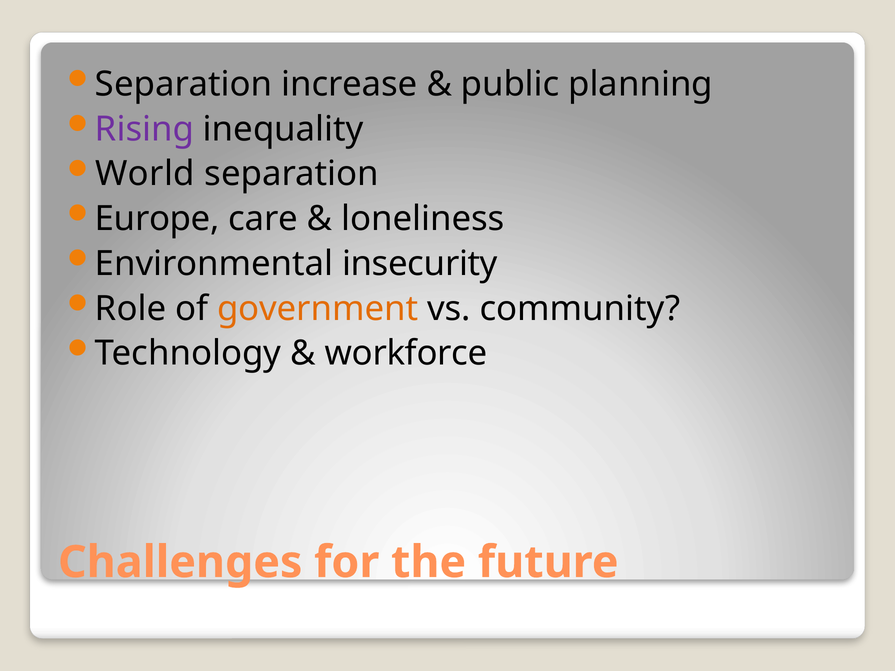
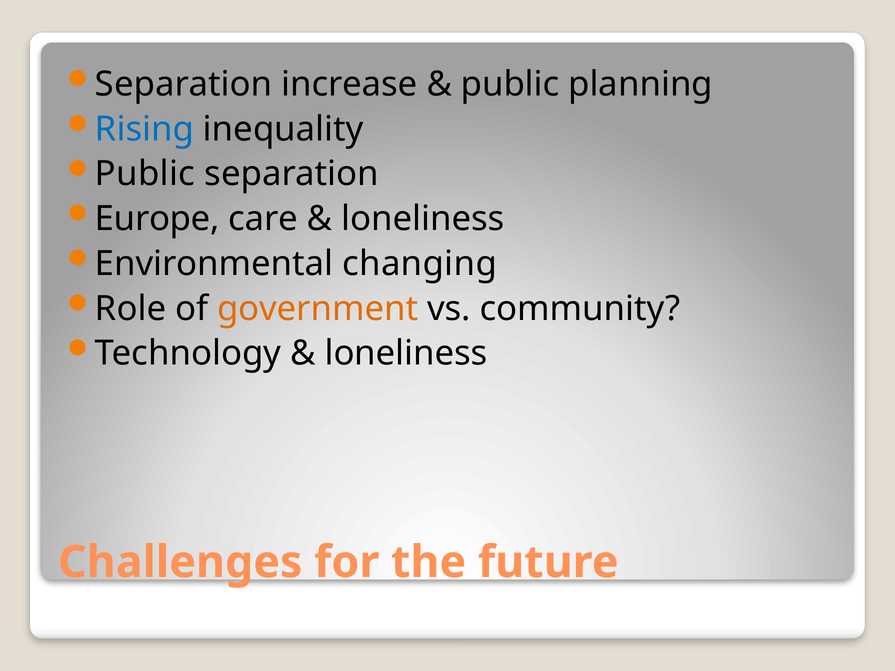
Rising colour: purple -> blue
World at (145, 174): World -> Public
insecurity: insecurity -> changing
workforce at (406, 354): workforce -> loneliness
